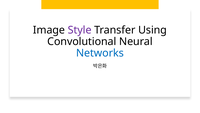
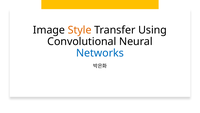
Style colour: purple -> orange
